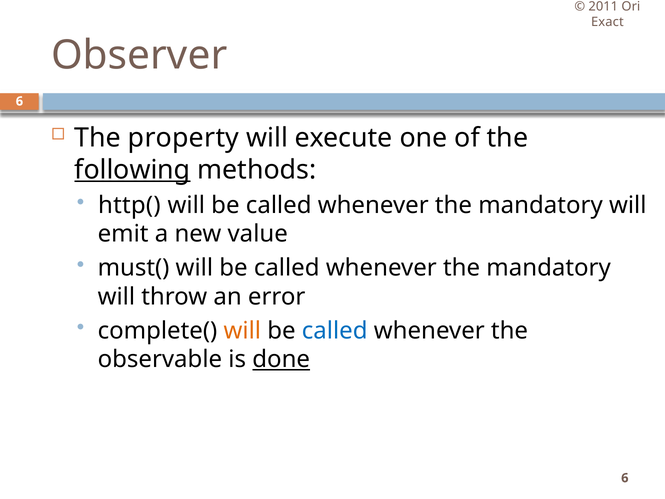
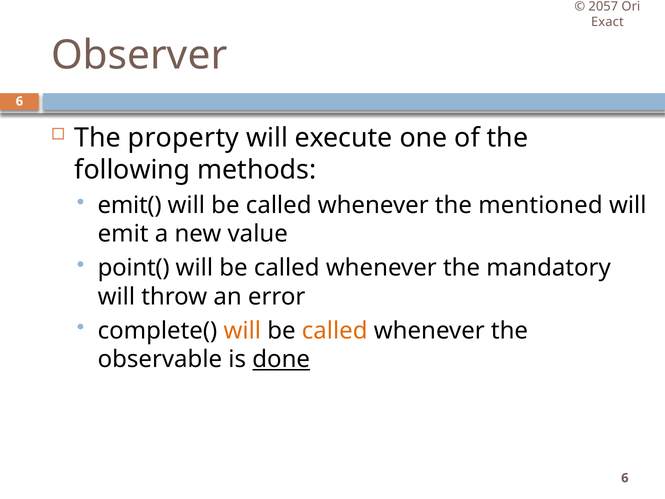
2011: 2011 -> 2057
following underline: present -> none
http(: http( -> emit(
mandatory at (541, 205): mandatory -> mentioned
must(: must( -> point(
called at (335, 330) colour: blue -> orange
